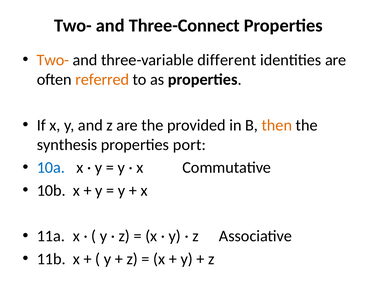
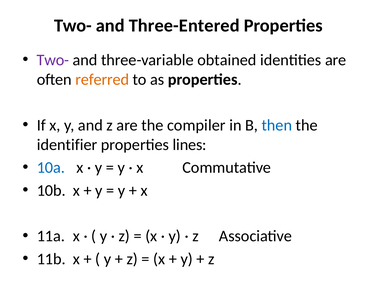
Three-Connect: Three-Connect -> Three-Entered
Two- at (53, 60) colour: orange -> purple
different: different -> obtained
provided: provided -> compiler
then colour: orange -> blue
synthesis: synthesis -> identifier
port: port -> lines
